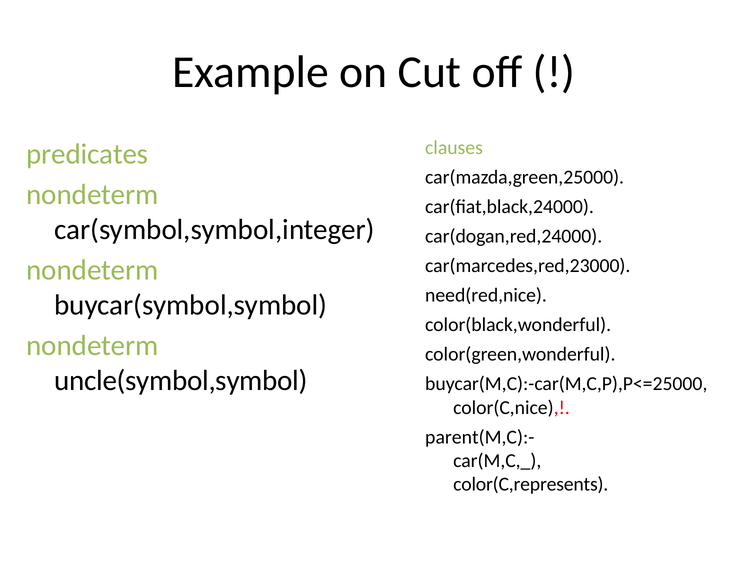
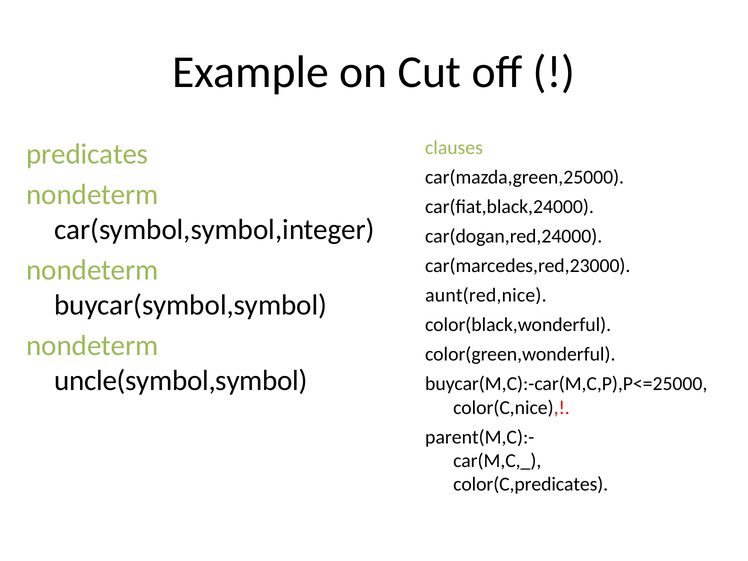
need(red,nice: need(red,nice -> aunt(red,nice
color(C,represents: color(C,represents -> color(C,predicates
